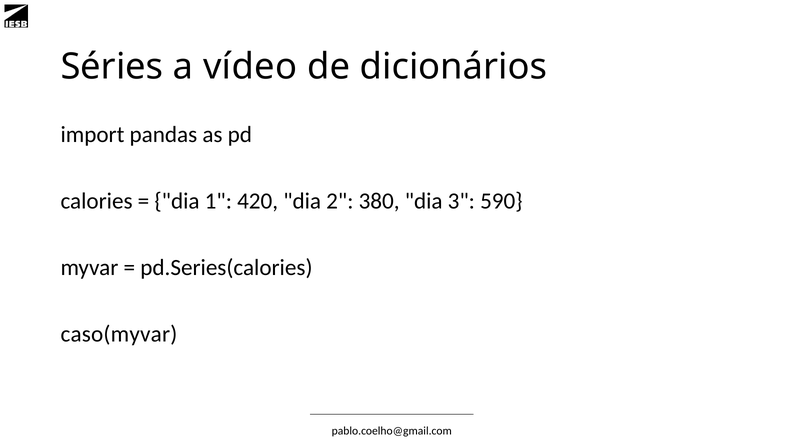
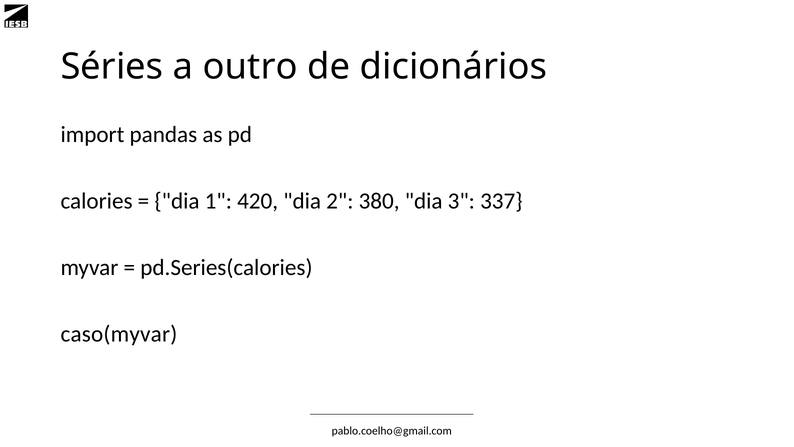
vídeo: vídeo -> outro
590: 590 -> 337
